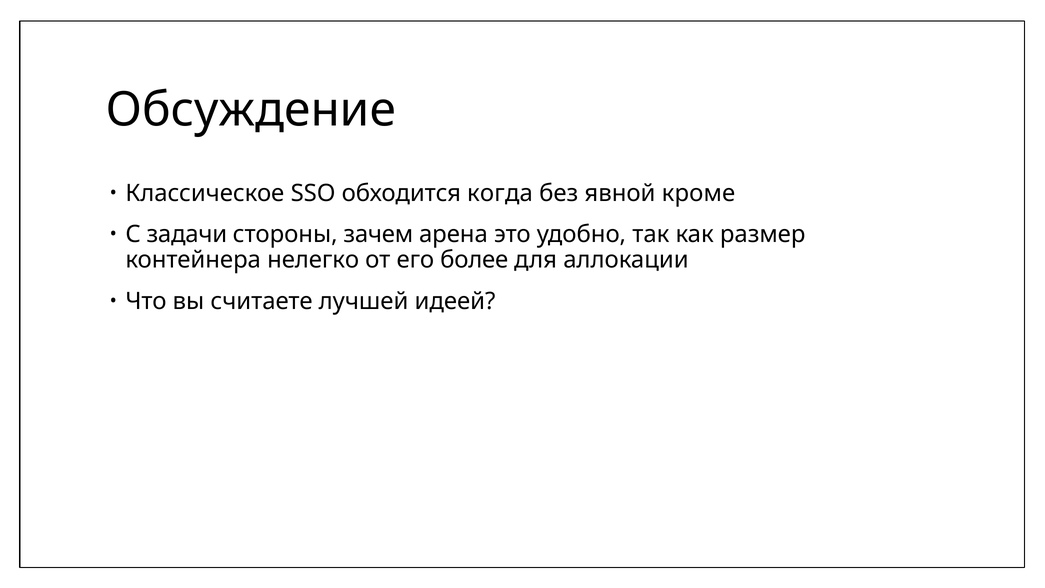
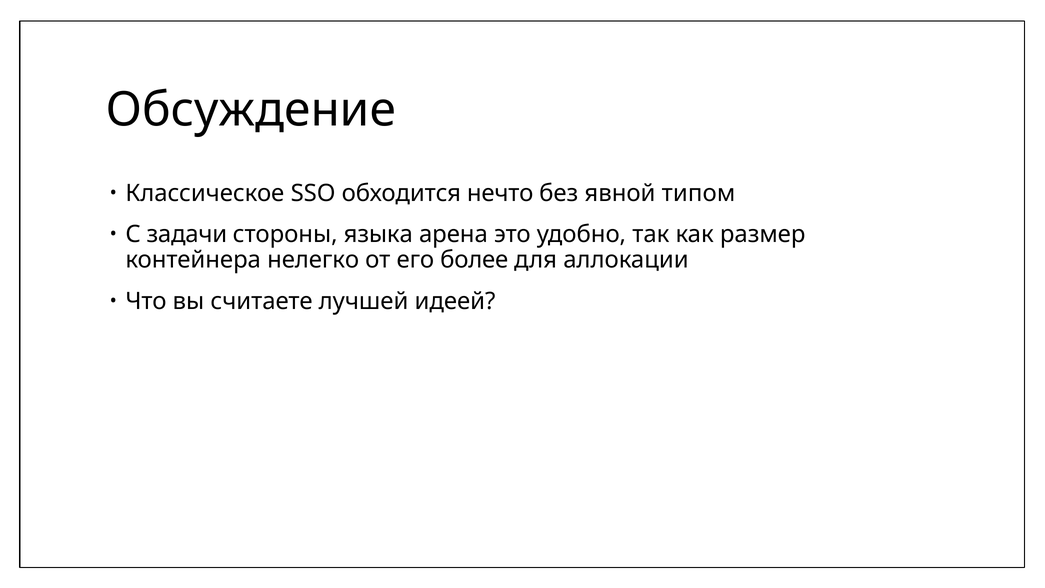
когда: когда -> нечто
кроме: кроме -> типом
зачем: зачем -> языка
